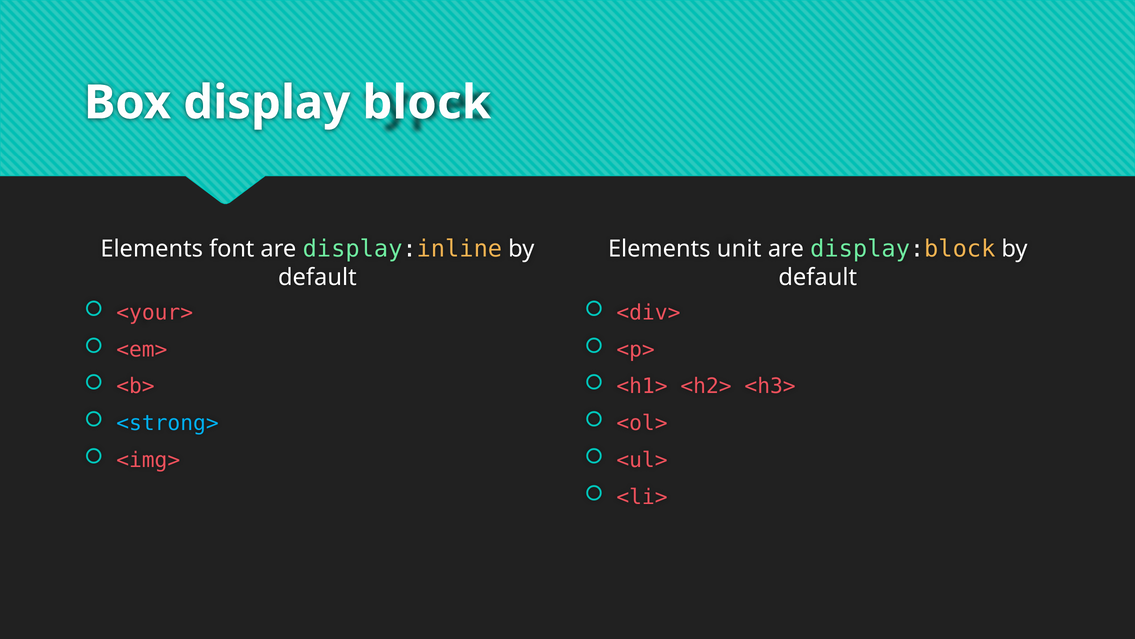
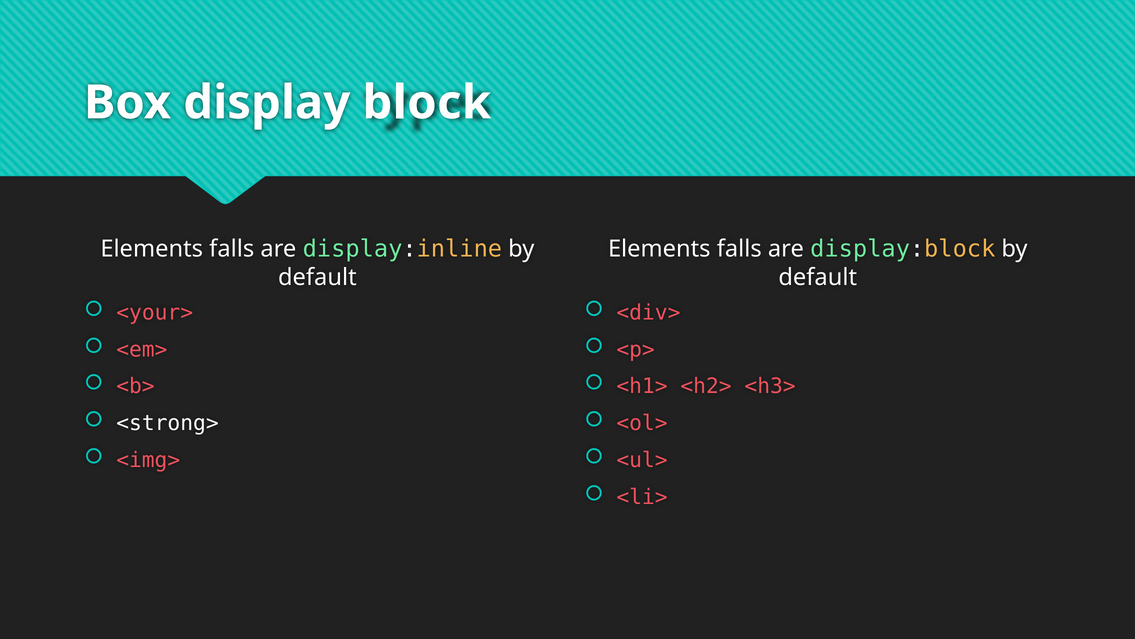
font at (232, 249): font -> falls
unit at (739, 249): unit -> falls
<strong> colour: light blue -> white
